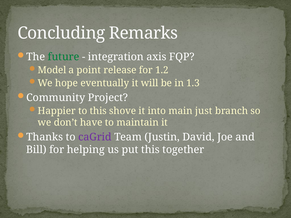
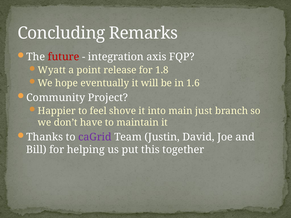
future colour: green -> red
Model: Model -> Wyatt
1.2: 1.2 -> 1.8
1.3: 1.3 -> 1.6
to this: this -> feel
